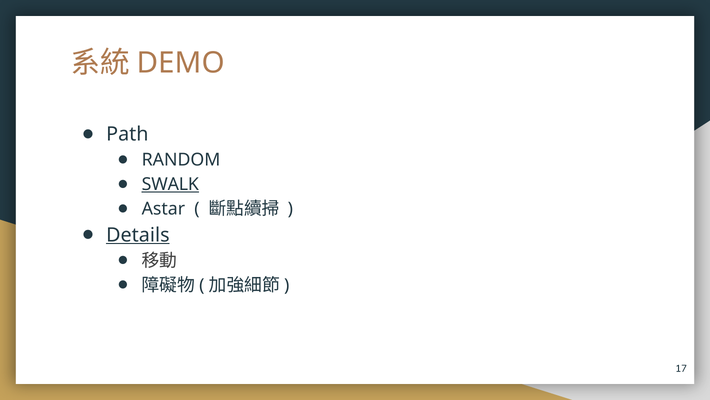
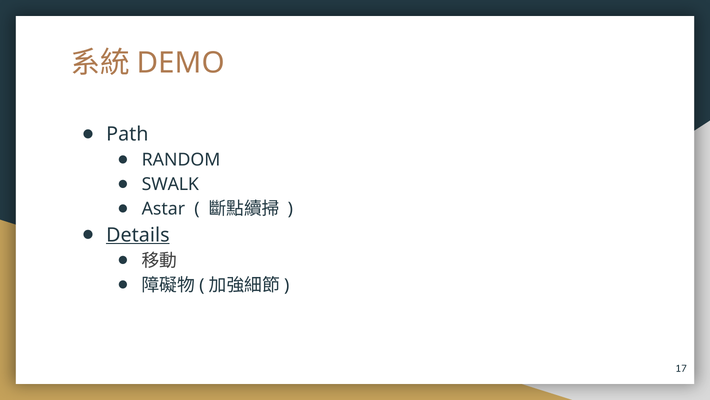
SWALK underline: present -> none
